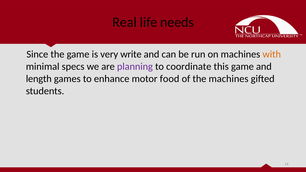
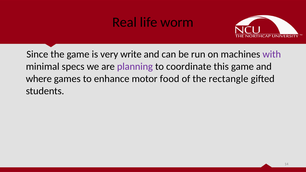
needs: needs -> worm
with colour: orange -> purple
length: length -> where
the machines: machines -> rectangle
